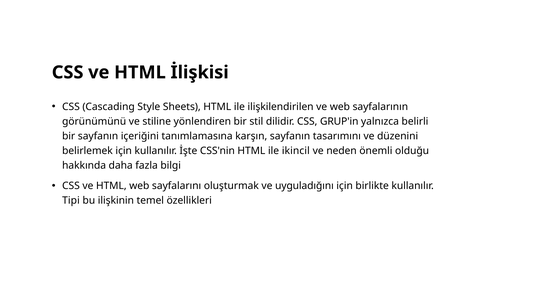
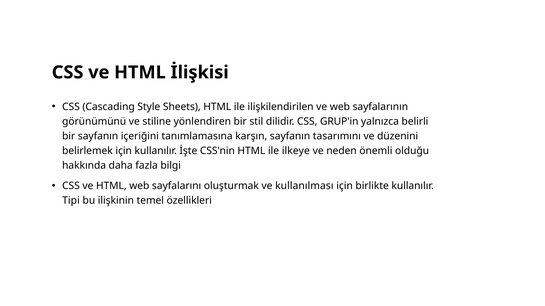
ikincil: ikincil -> ilkeye
uyguladığını: uyguladığını -> kullanılması
